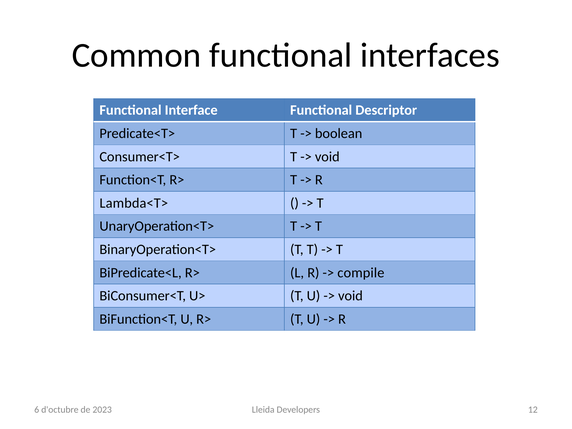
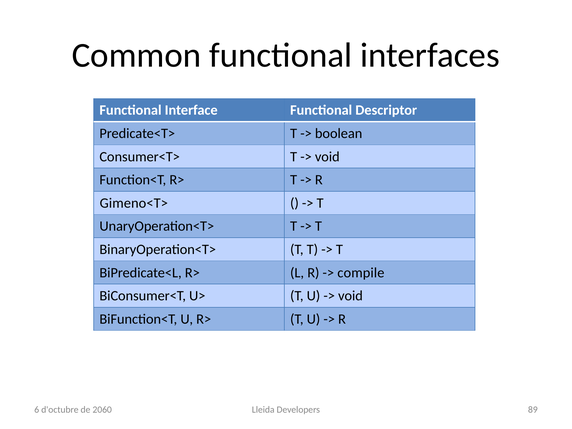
Lambda<T>: Lambda<T> -> Gimeno<T>
12: 12 -> 89
2023: 2023 -> 2060
